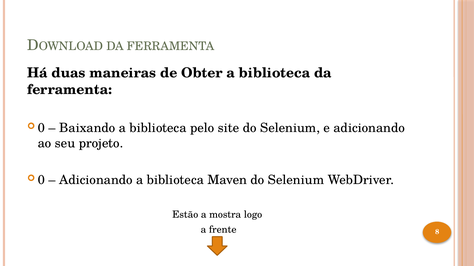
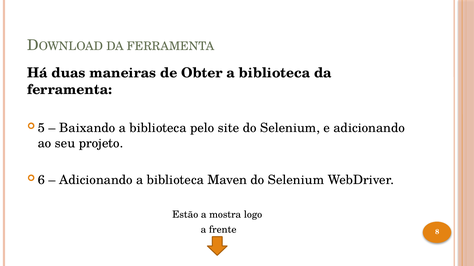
0 at (41, 128): 0 -> 5
0 at (41, 180): 0 -> 6
